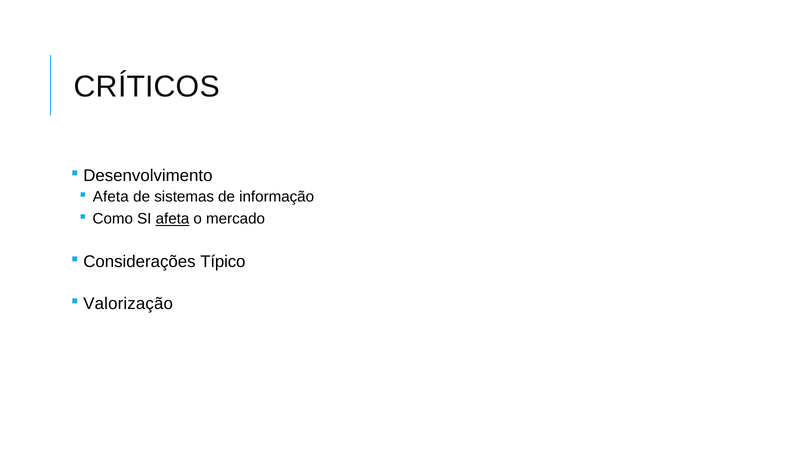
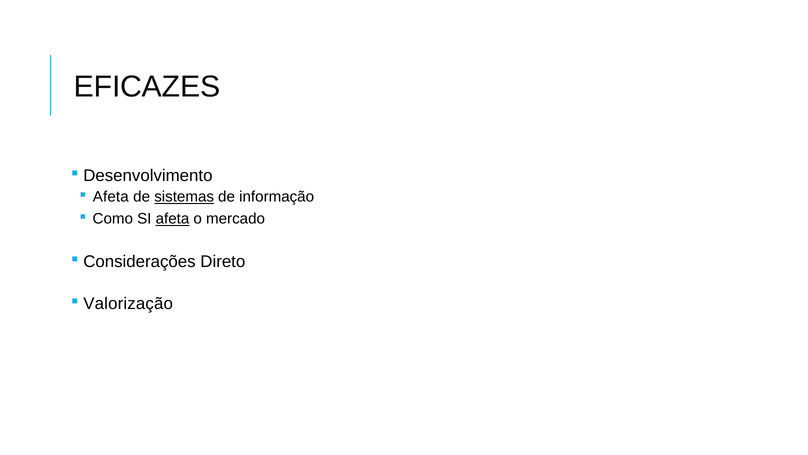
CRÍTICOS: CRÍTICOS -> EFICAZES
sistemas underline: none -> present
Típico: Típico -> Direto
